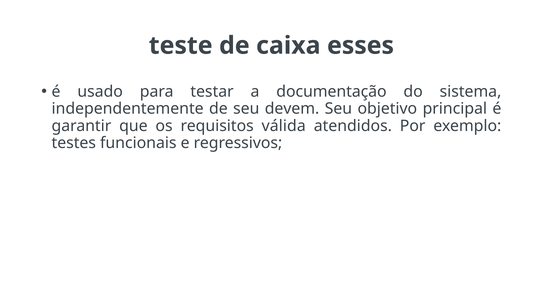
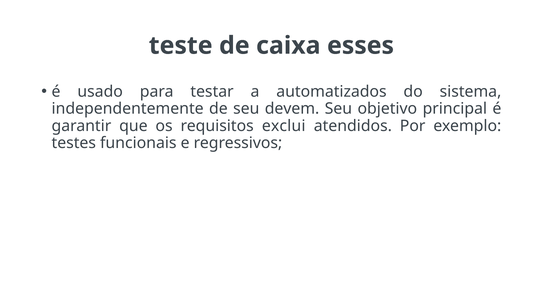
documentação: documentação -> automatizados
válida: válida -> exclui
